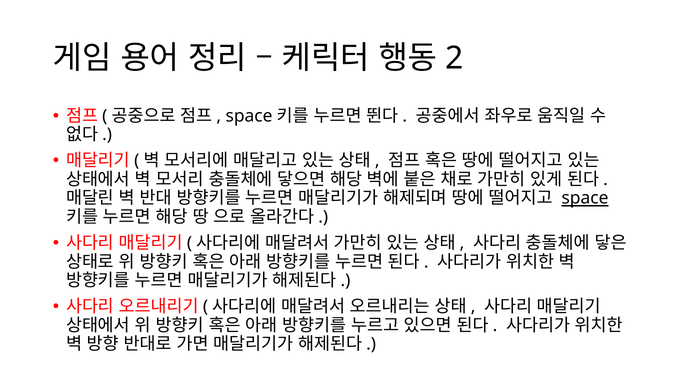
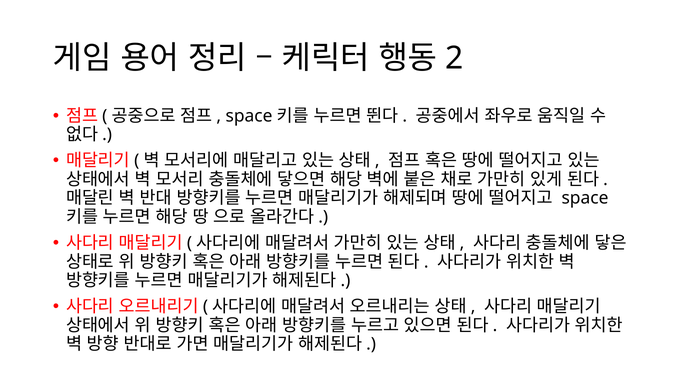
space at (585, 198) underline: present -> none
